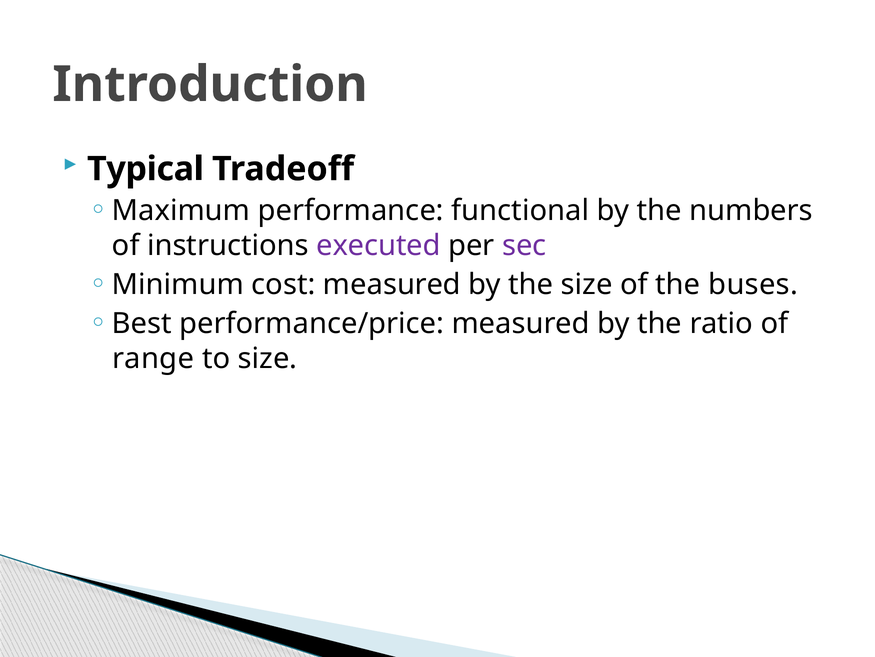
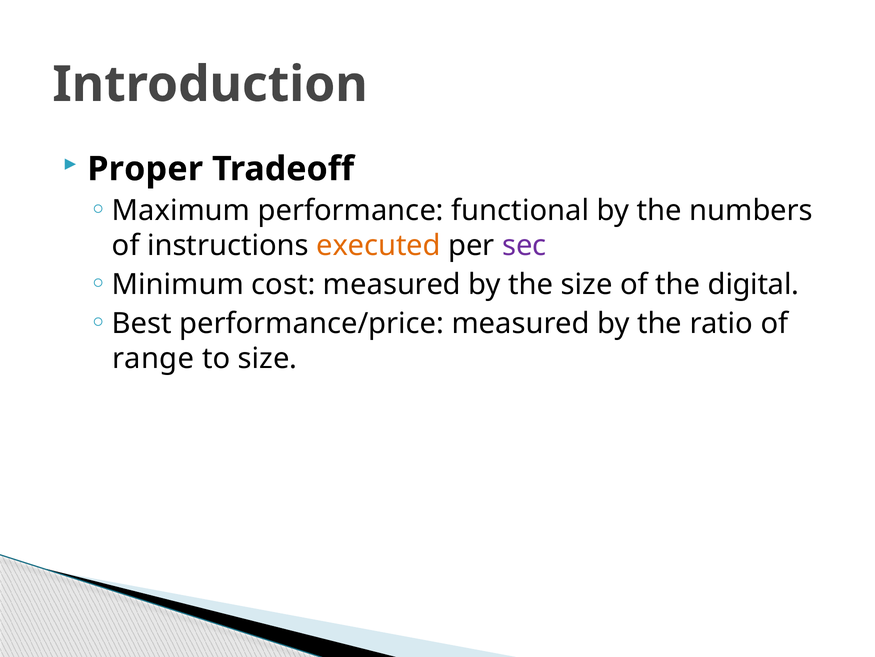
Typical: Typical -> Proper
executed colour: purple -> orange
buses: buses -> digital
